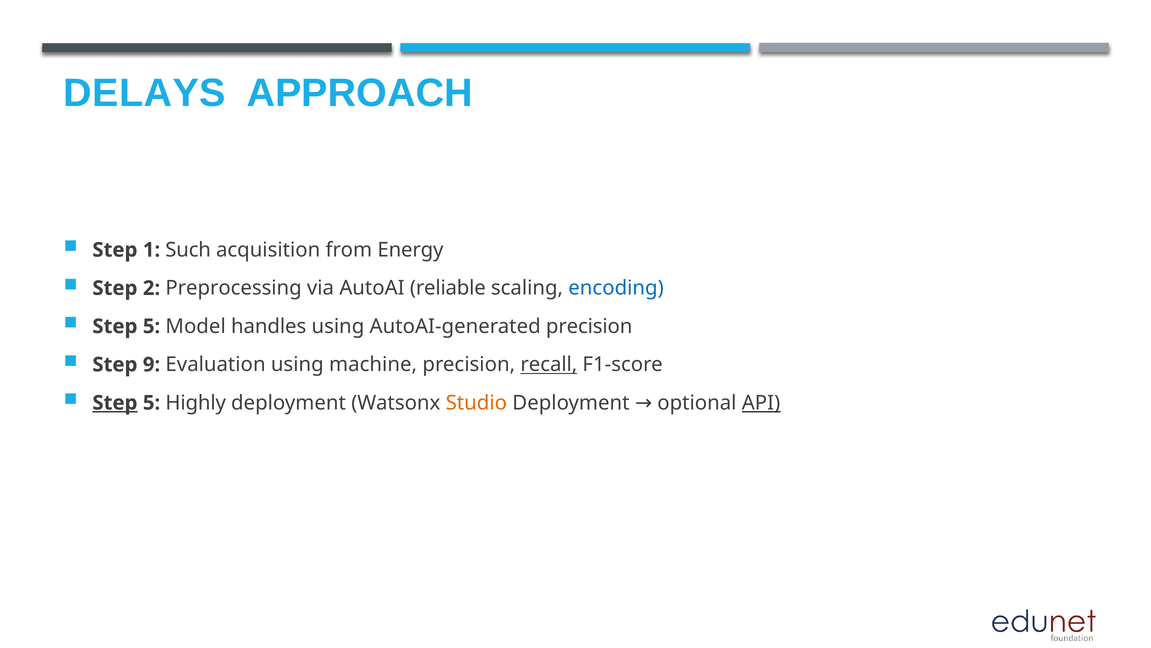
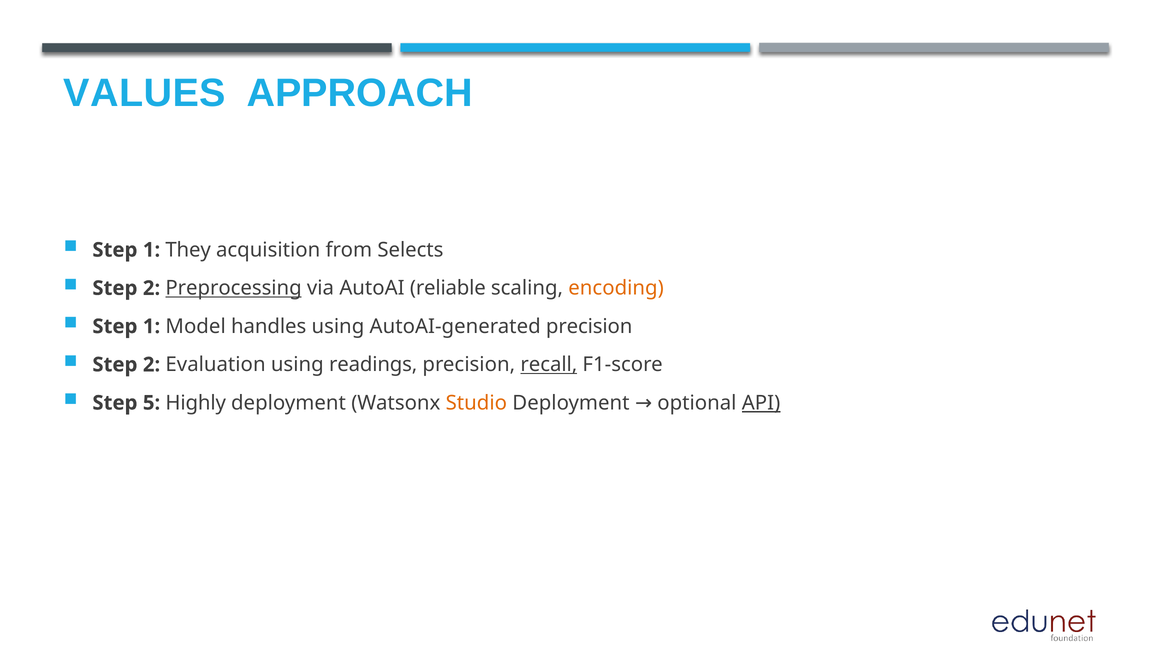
DELAYS: DELAYS -> VALUES
Such: Such -> They
Energy: Energy -> Selects
Preprocessing underline: none -> present
encoding colour: blue -> orange
5 at (152, 326): 5 -> 1
9 at (152, 364): 9 -> 2
machine: machine -> readings
Step at (115, 403) underline: present -> none
